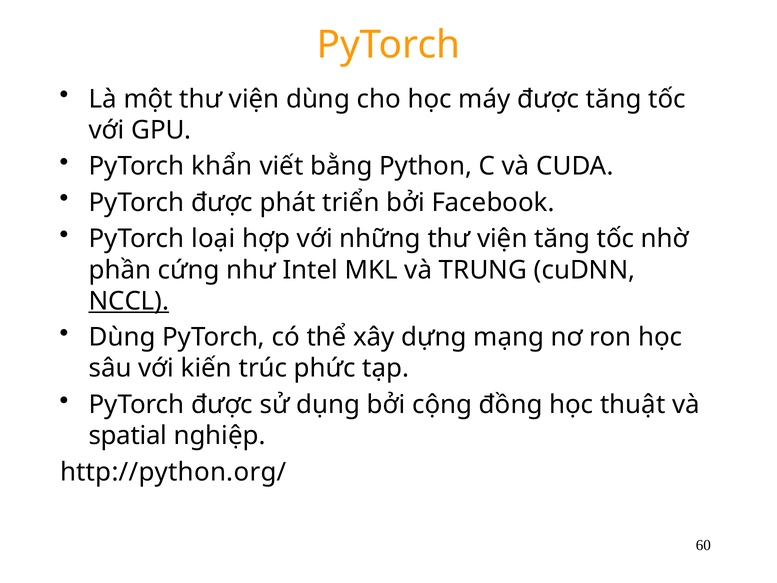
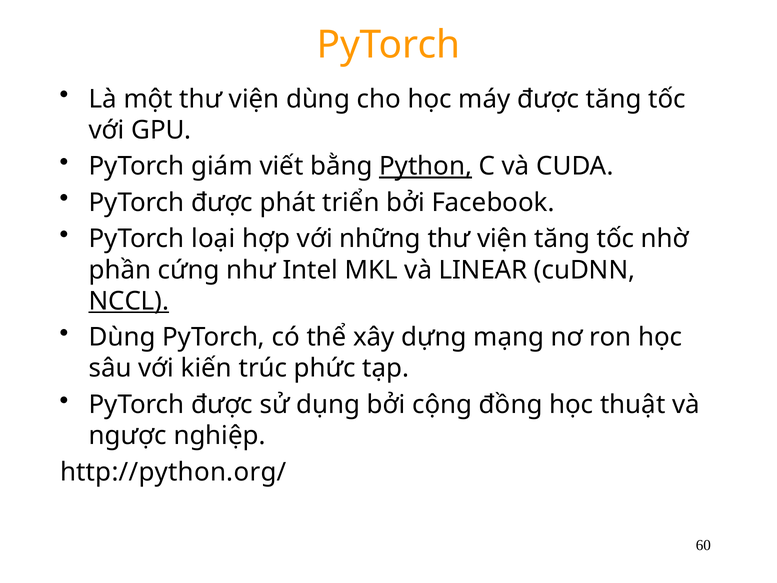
khẩn: khẩn -> giám
Python underline: none -> present
TRUNG: TRUNG -> LINEAR
spatial: spatial -> ngược
